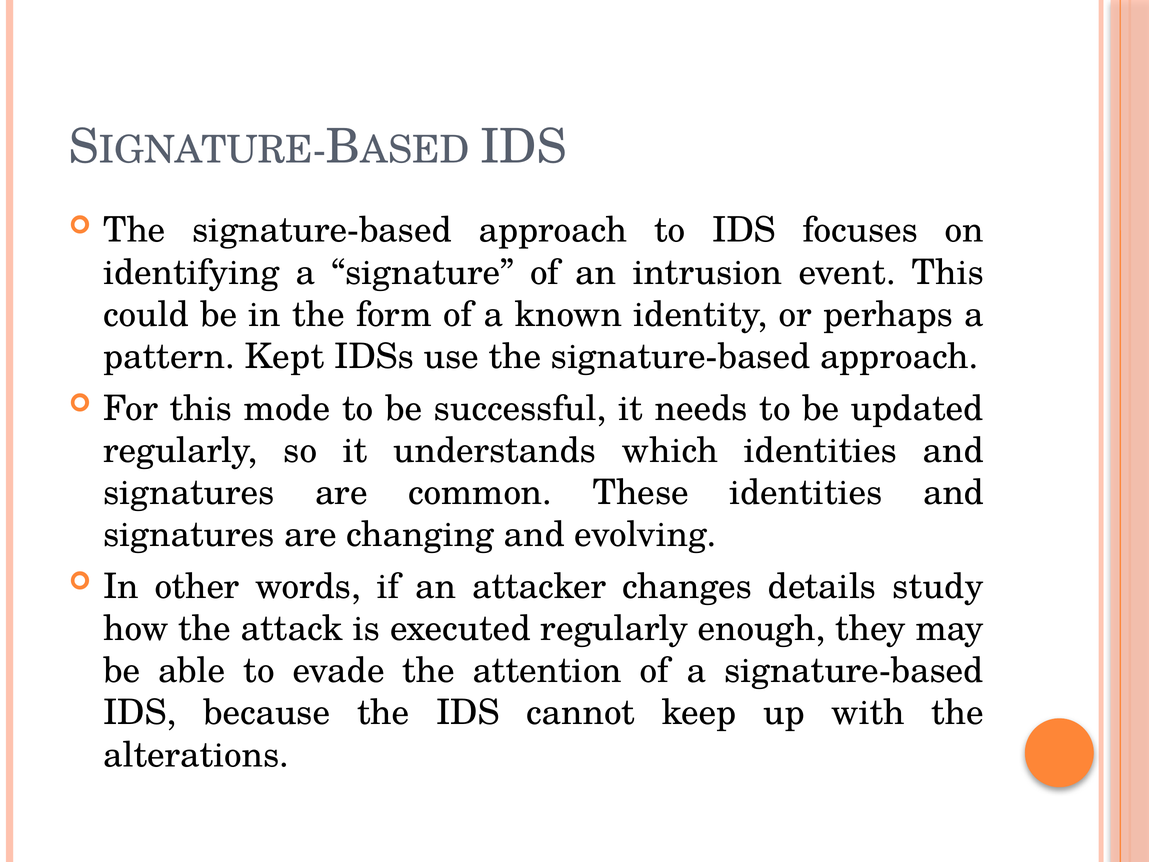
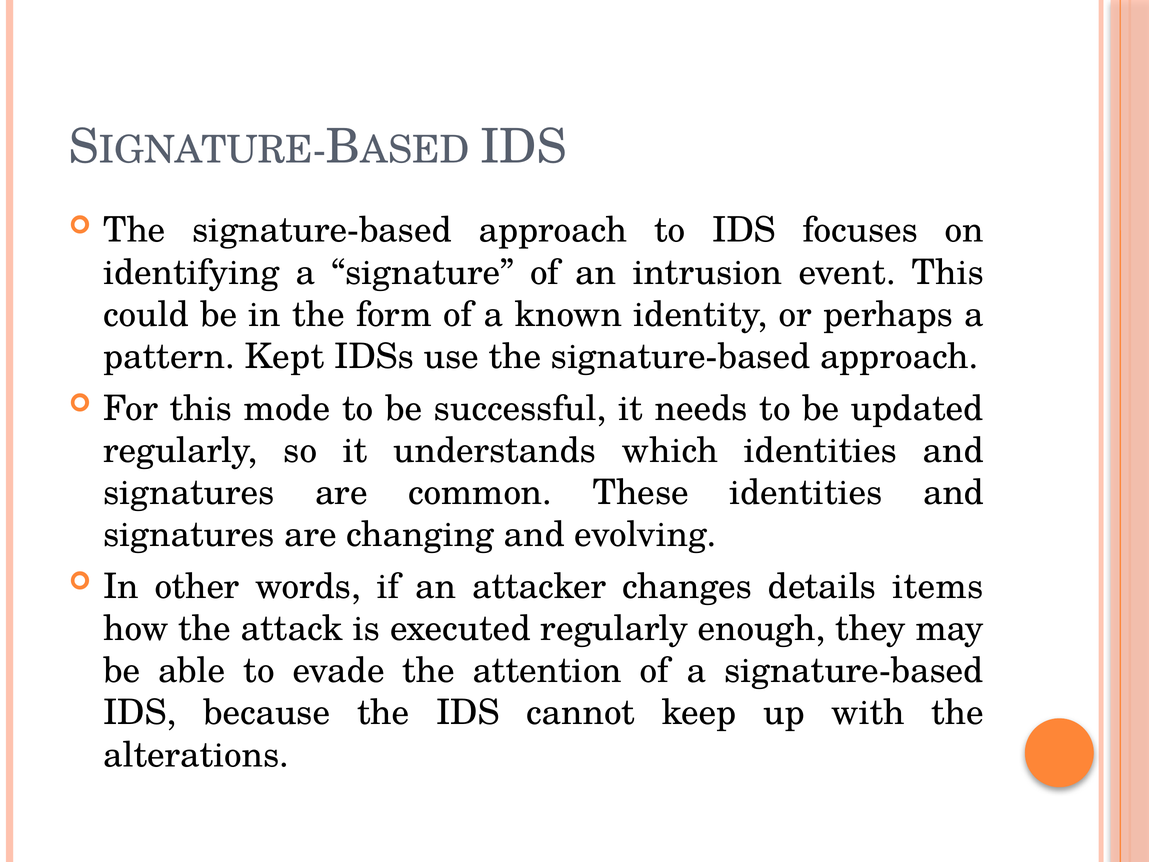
study: study -> items
